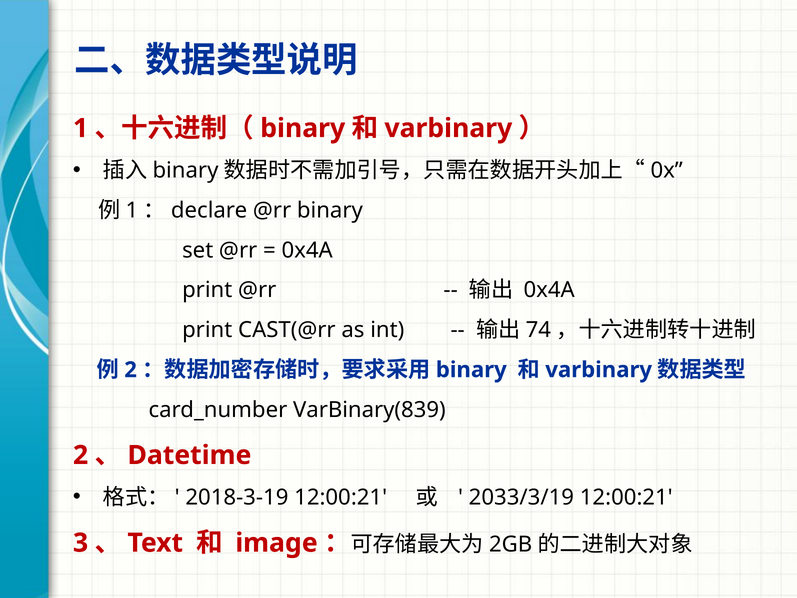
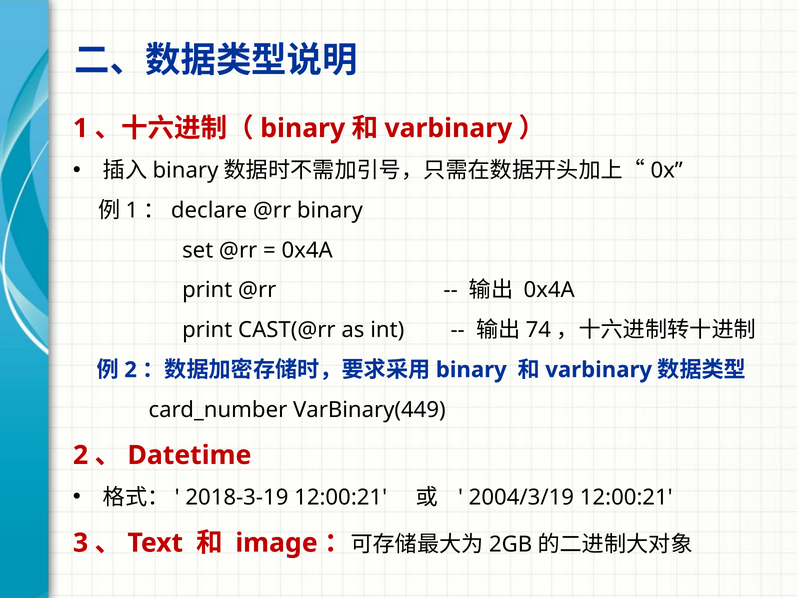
VarBinary(839: VarBinary(839 -> VarBinary(449
2033/3/19: 2033/3/19 -> 2004/3/19
